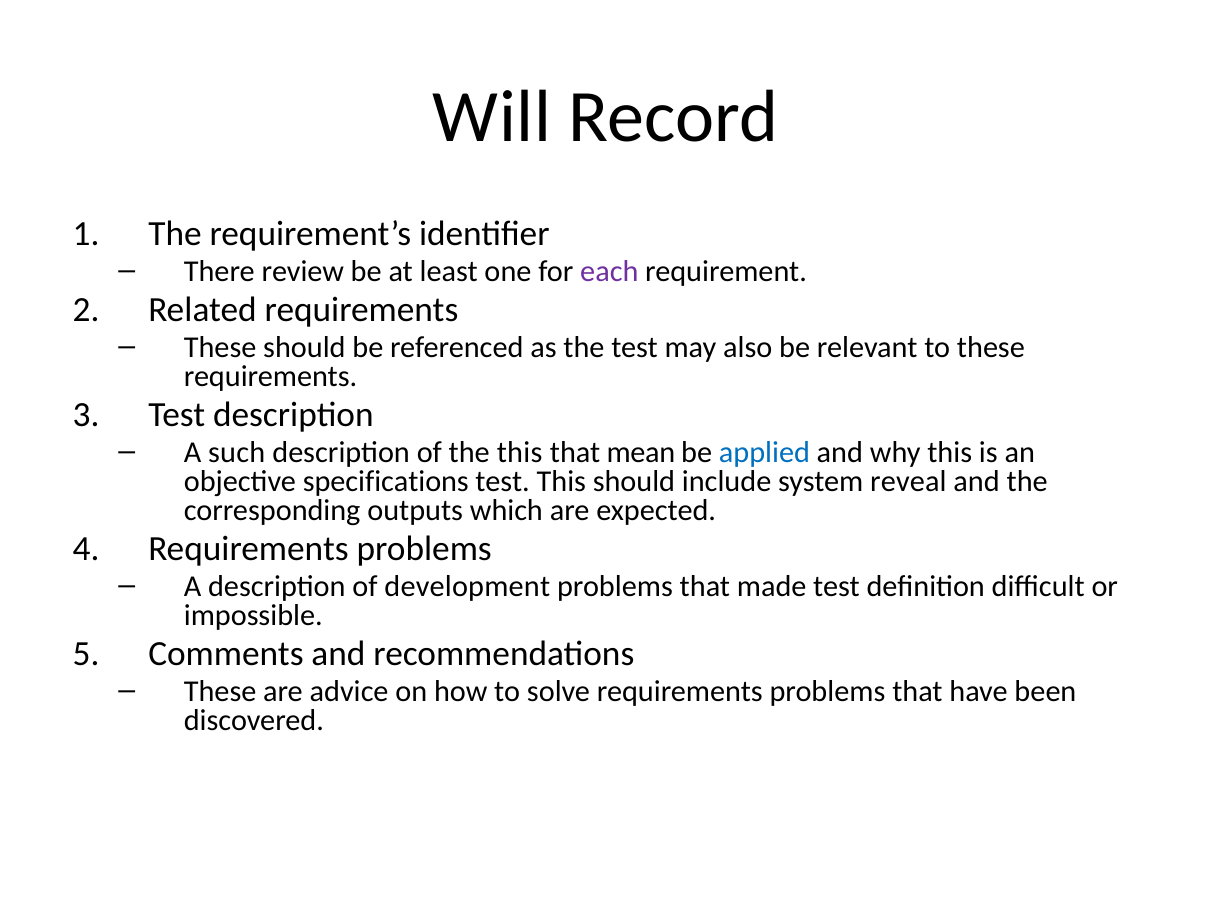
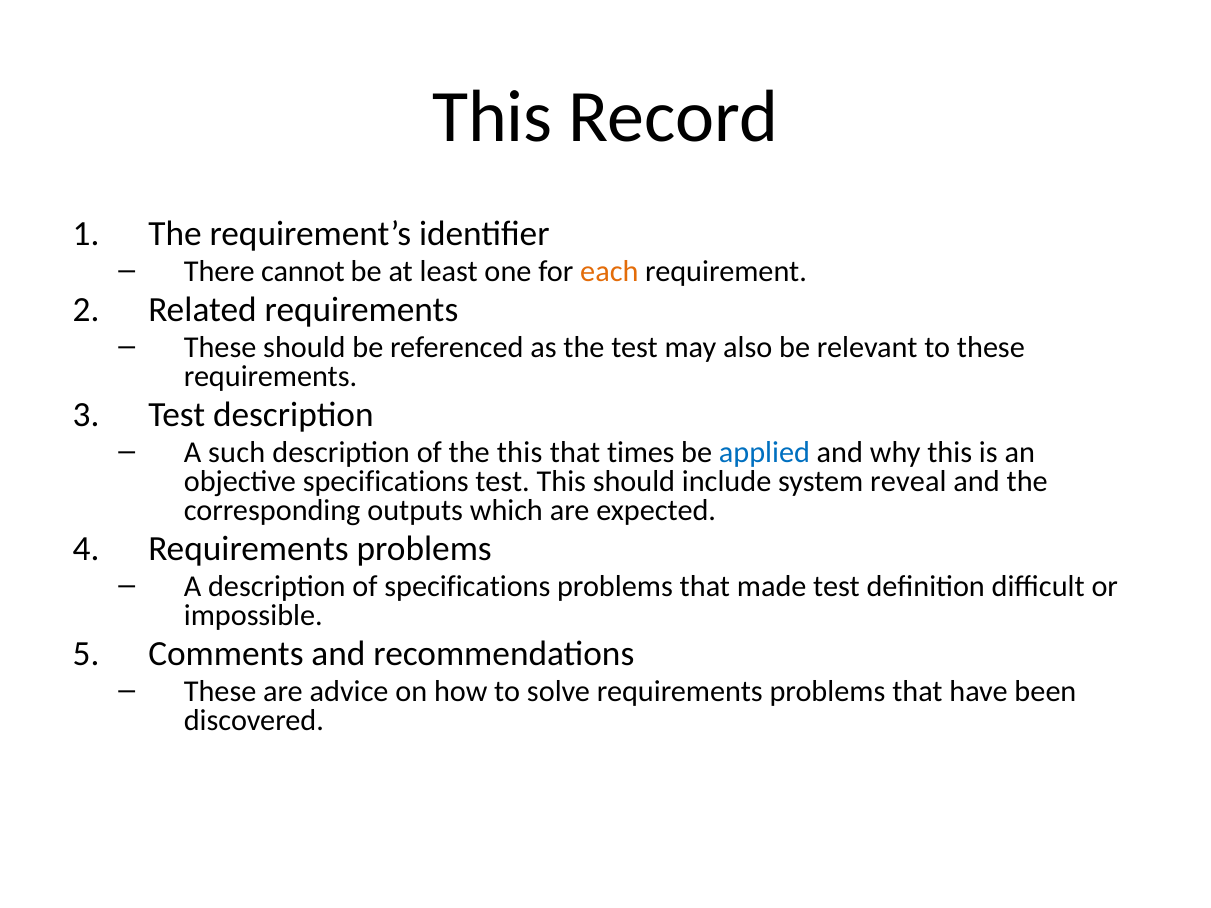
Will at (492, 117): Will -> This
review: review -> cannot
each colour: purple -> orange
mean: mean -> times
of development: development -> specifications
